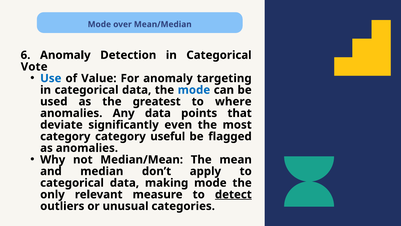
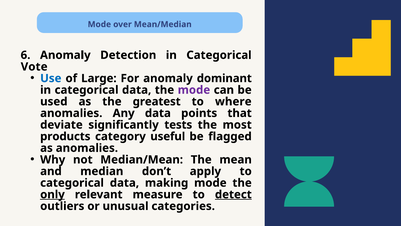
Value: Value -> Large
targeting: targeting -> dominant
mode at (194, 90) colour: blue -> purple
even: even -> tests
category at (65, 136): category -> products
only underline: none -> present
